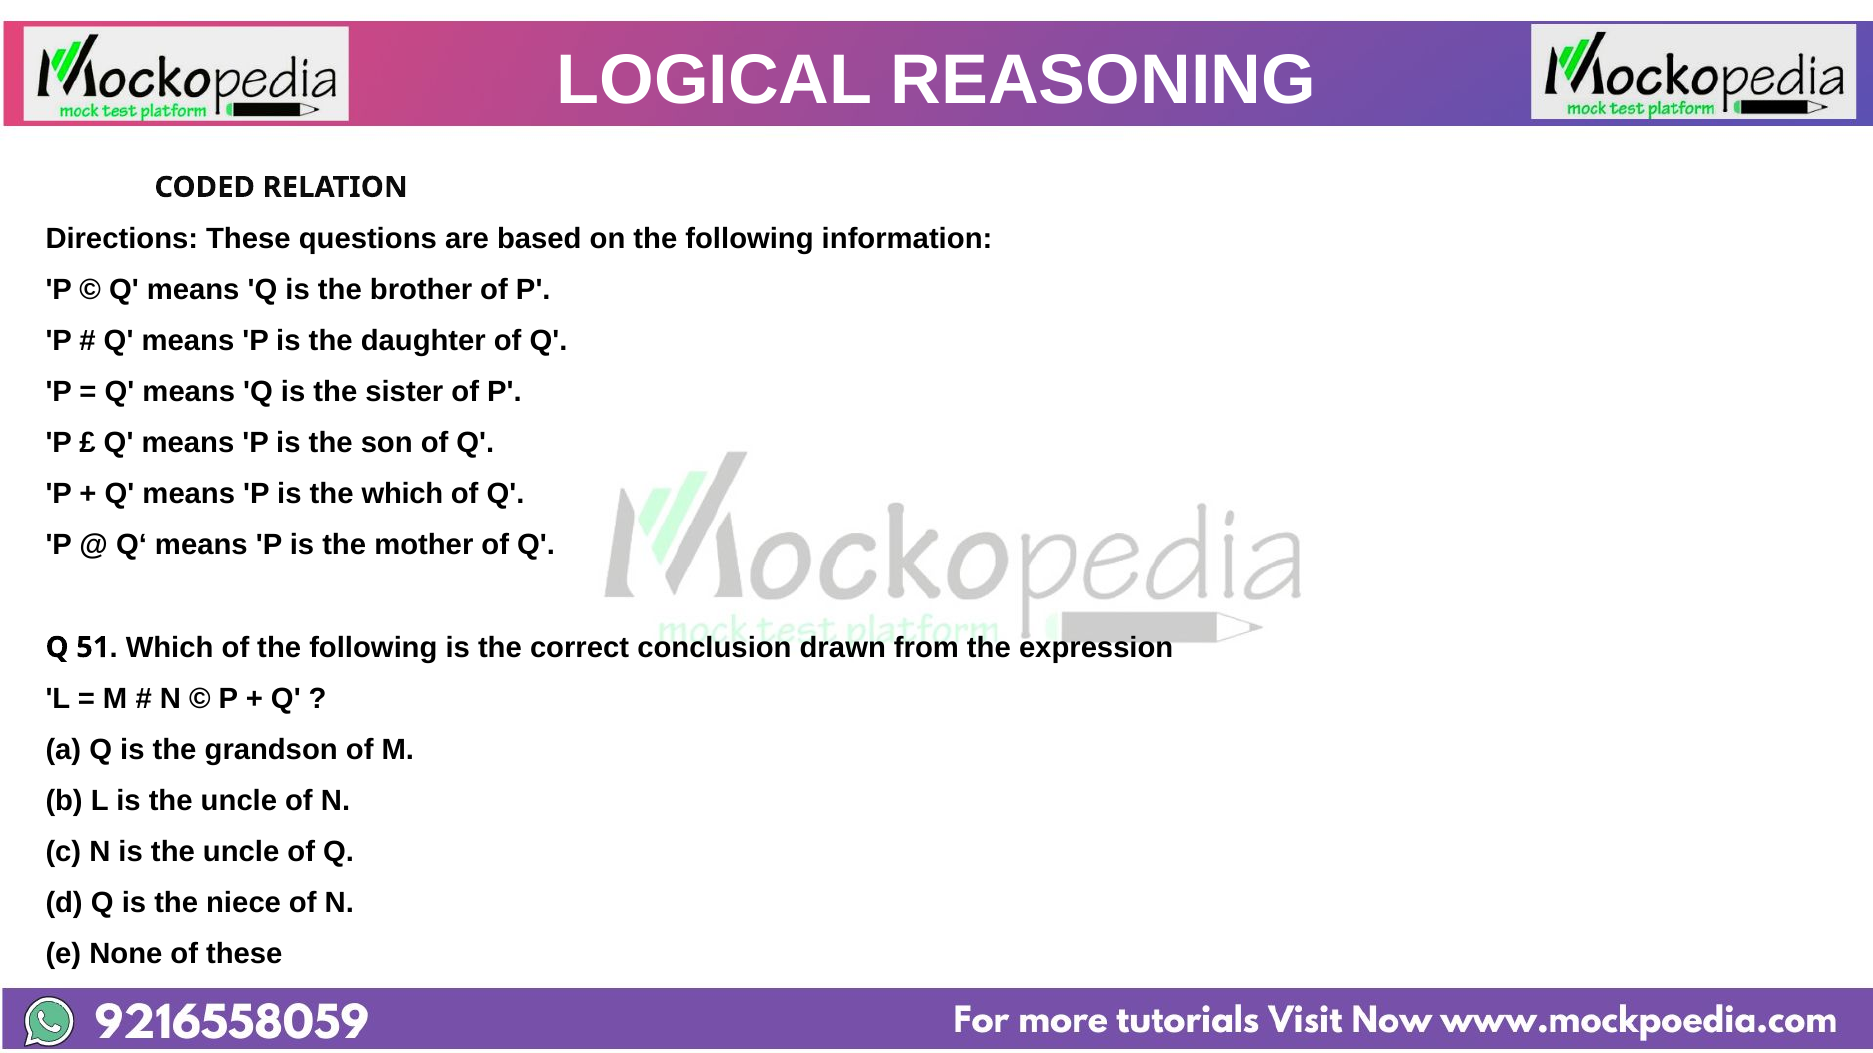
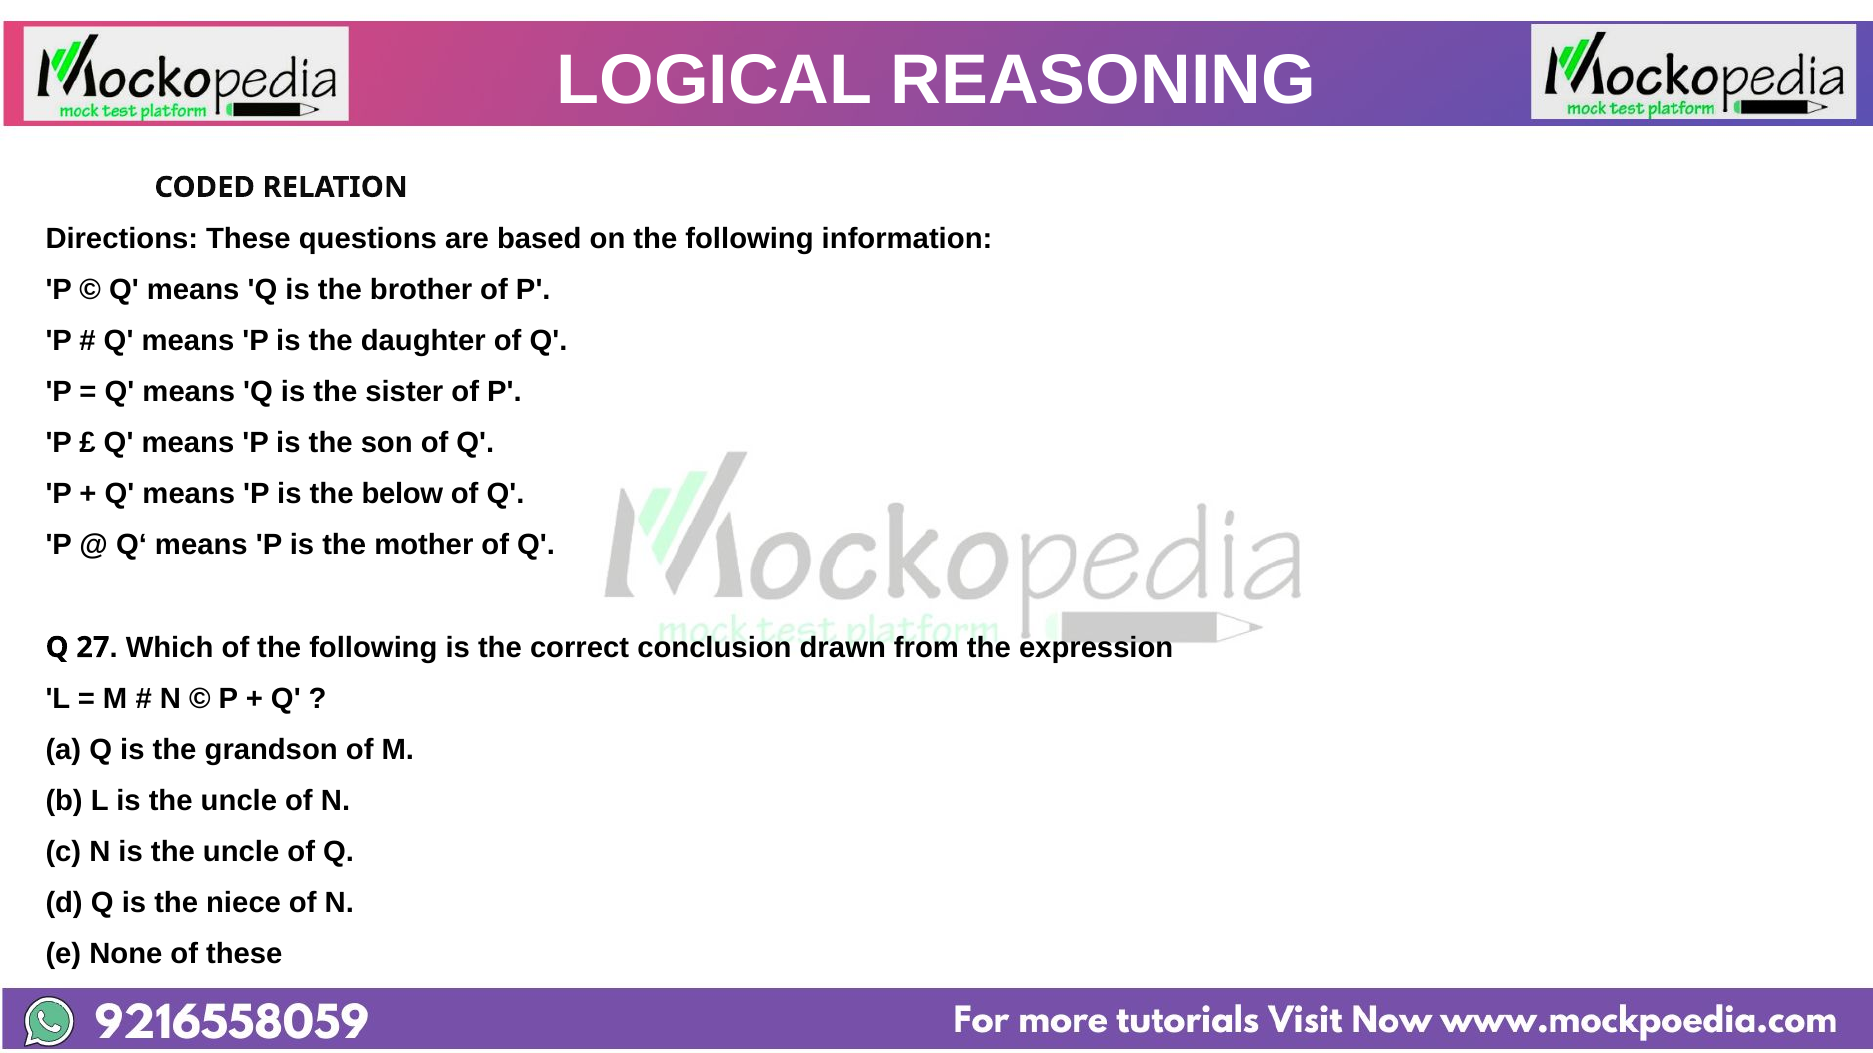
the which: which -> below
51: 51 -> 27
